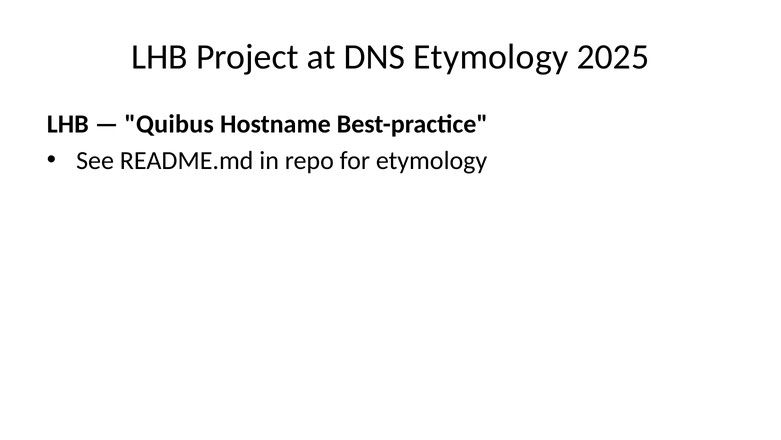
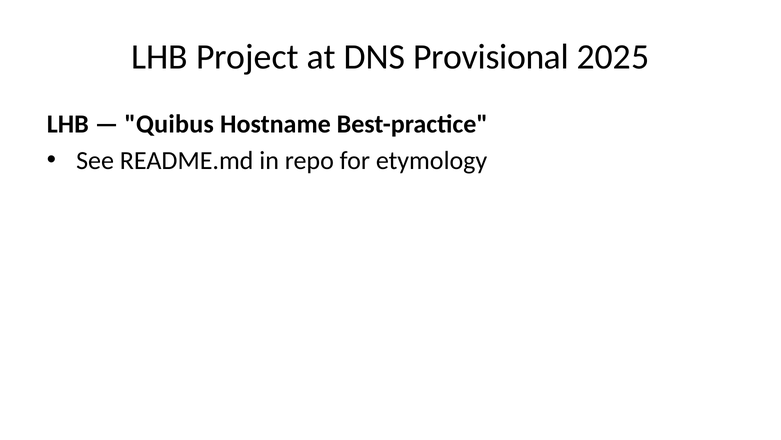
DNS Etymology: Etymology -> Provisional
